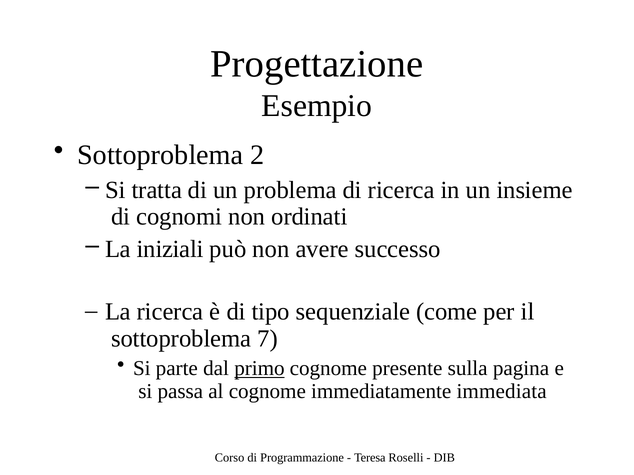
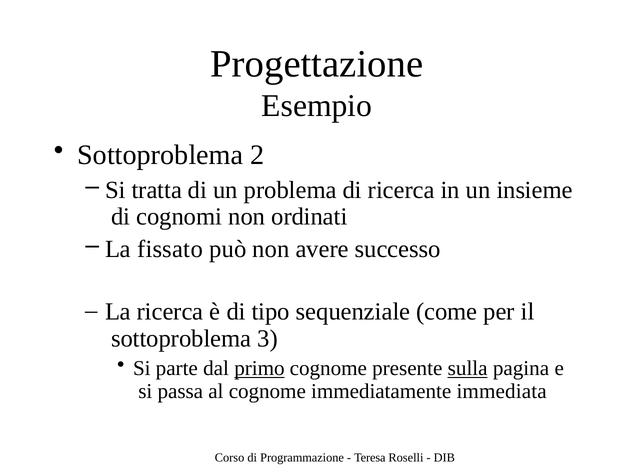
iniziali: iniziali -> fissato
7: 7 -> 3
sulla underline: none -> present
